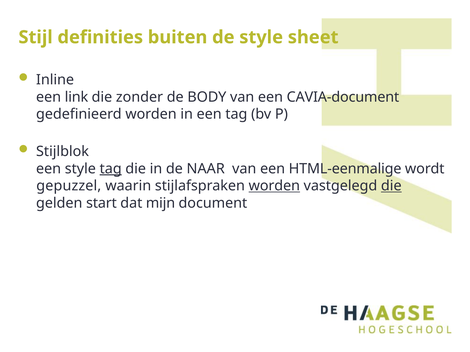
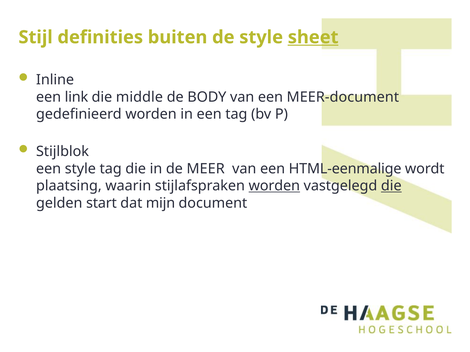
sheet underline: none -> present
zonder: zonder -> middle
CAVIA-document: CAVIA-document -> MEER-document
tag at (111, 169) underline: present -> none
NAAR: NAAR -> MEER
gepuzzel: gepuzzel -> plaatsing
